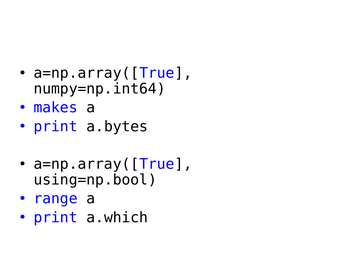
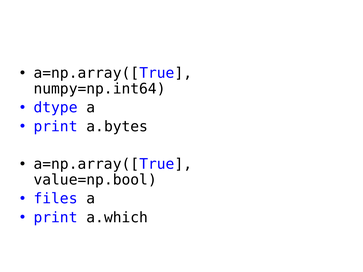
makes: makes -> dtype
using=np.bool: using=np.bool -> value=np.bool
range: range -> files
